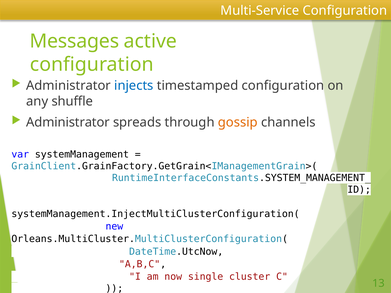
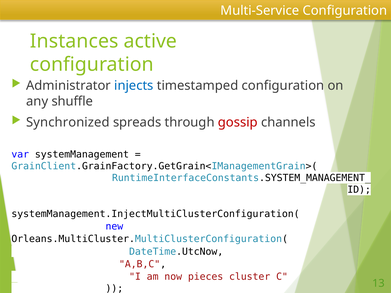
Messages: Messages -> Instances
Administrator at (68, 122): Administrator -> Synchronized
gossip colour: orange -> red
single: single -> pieces
